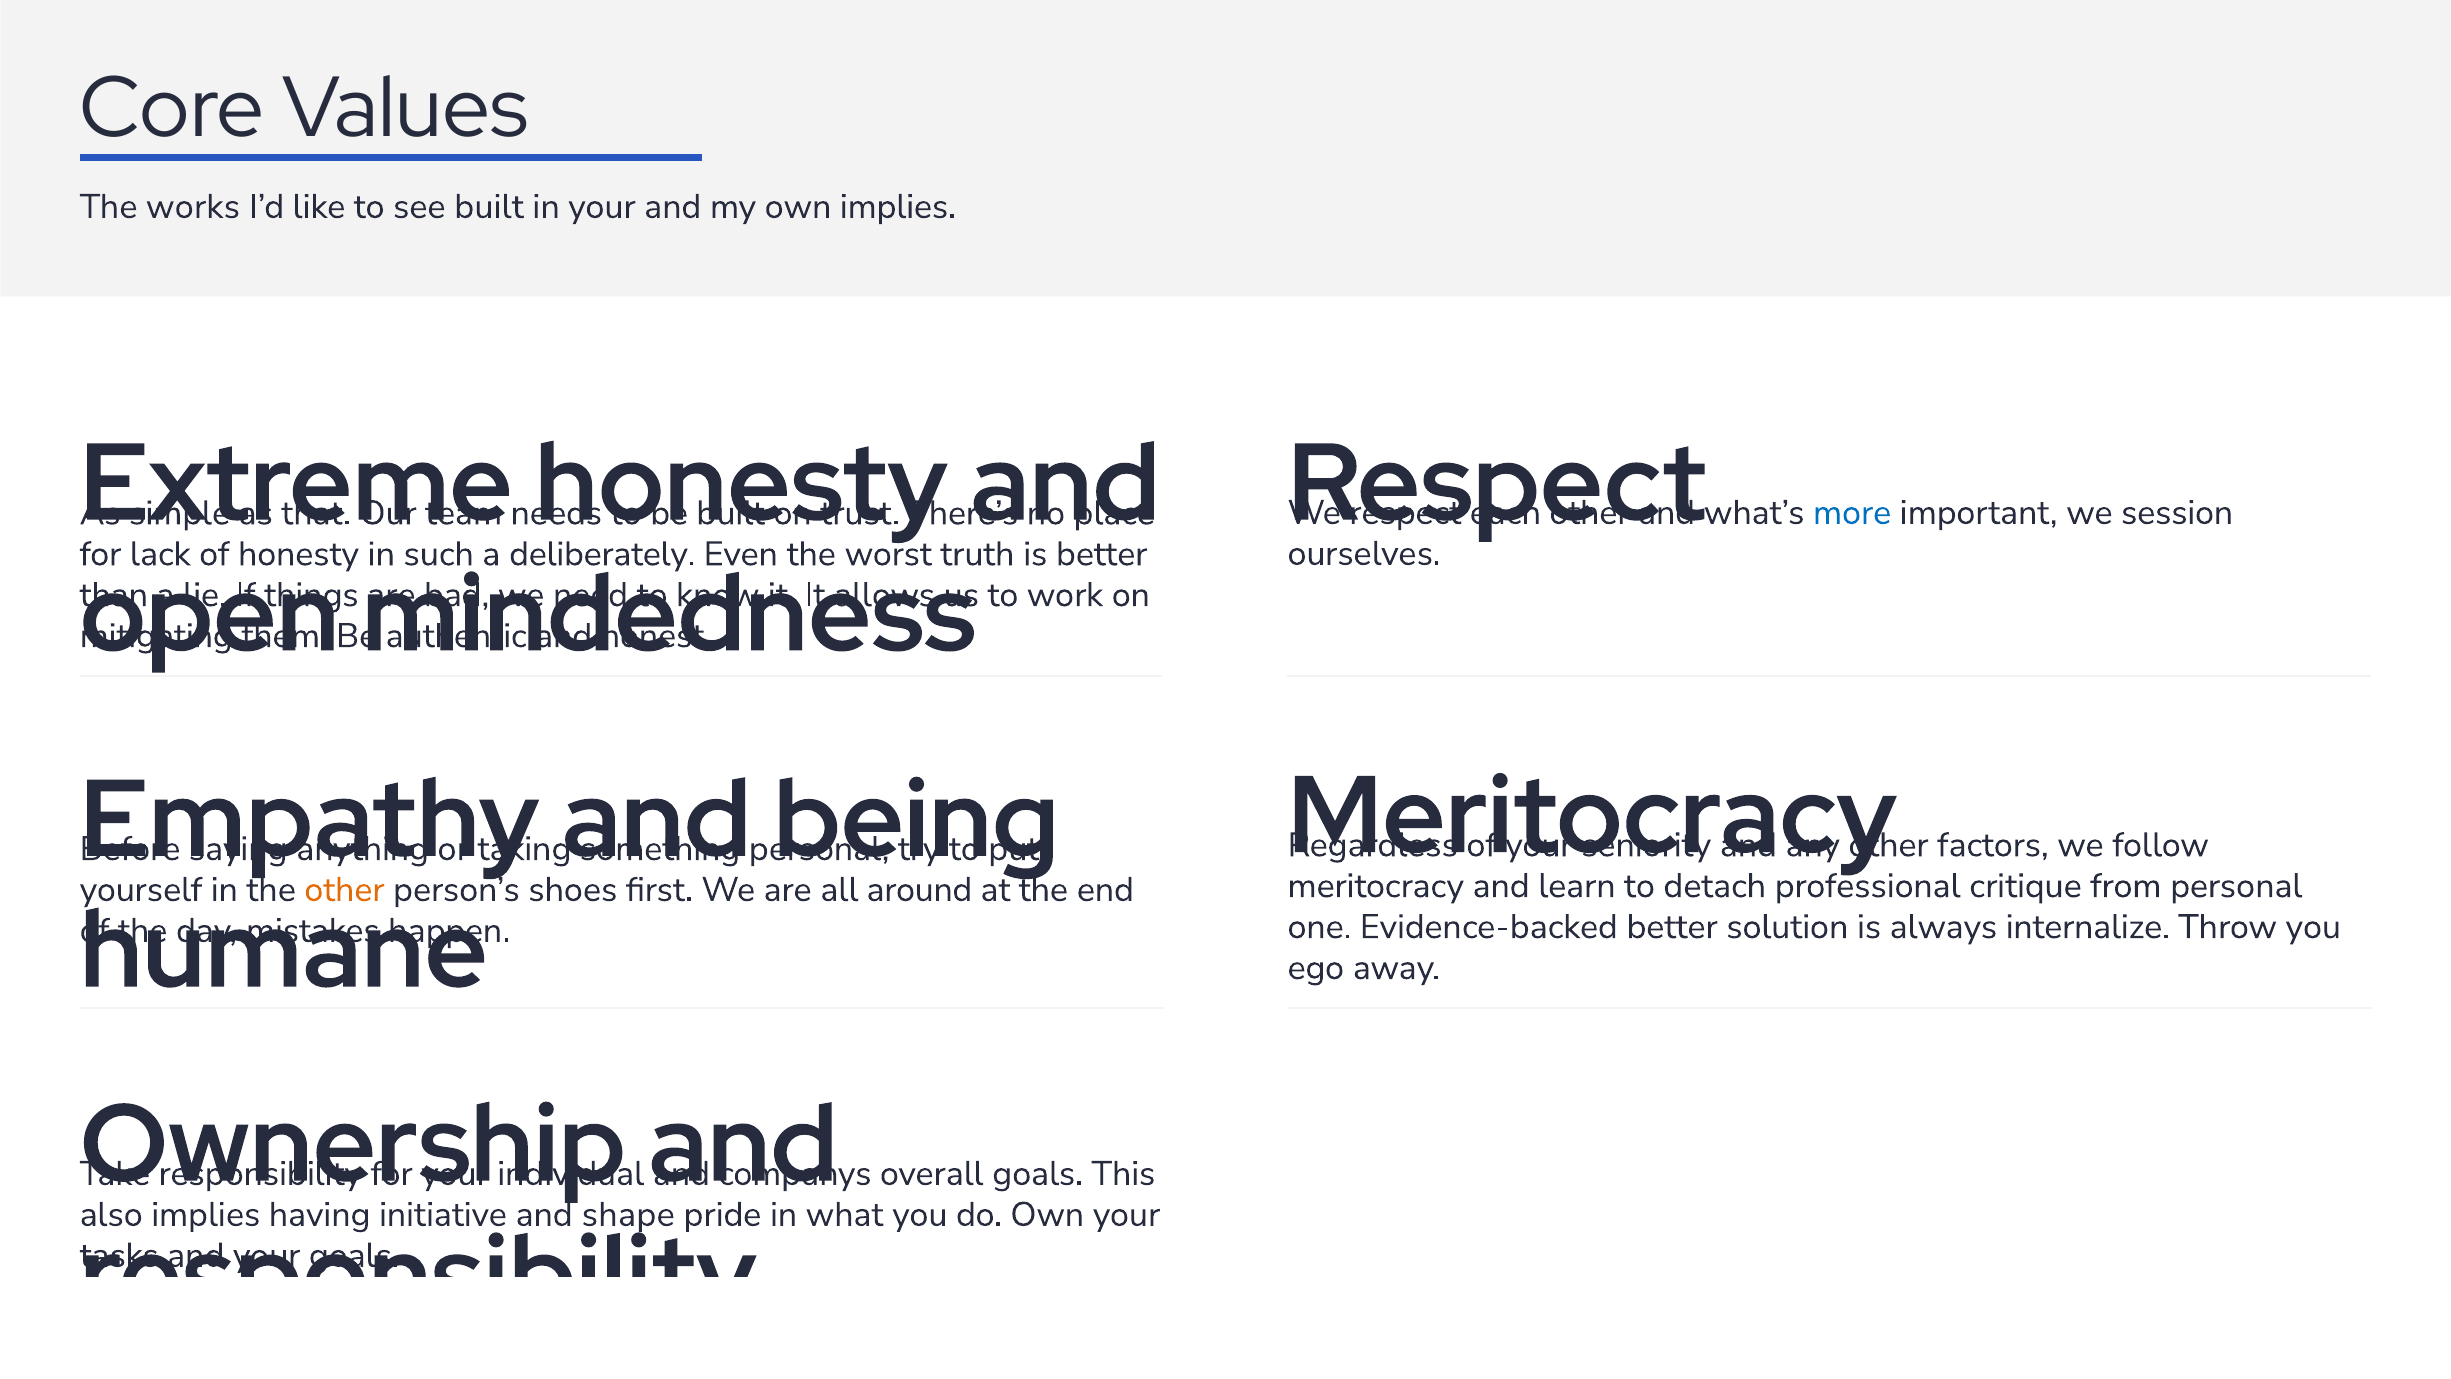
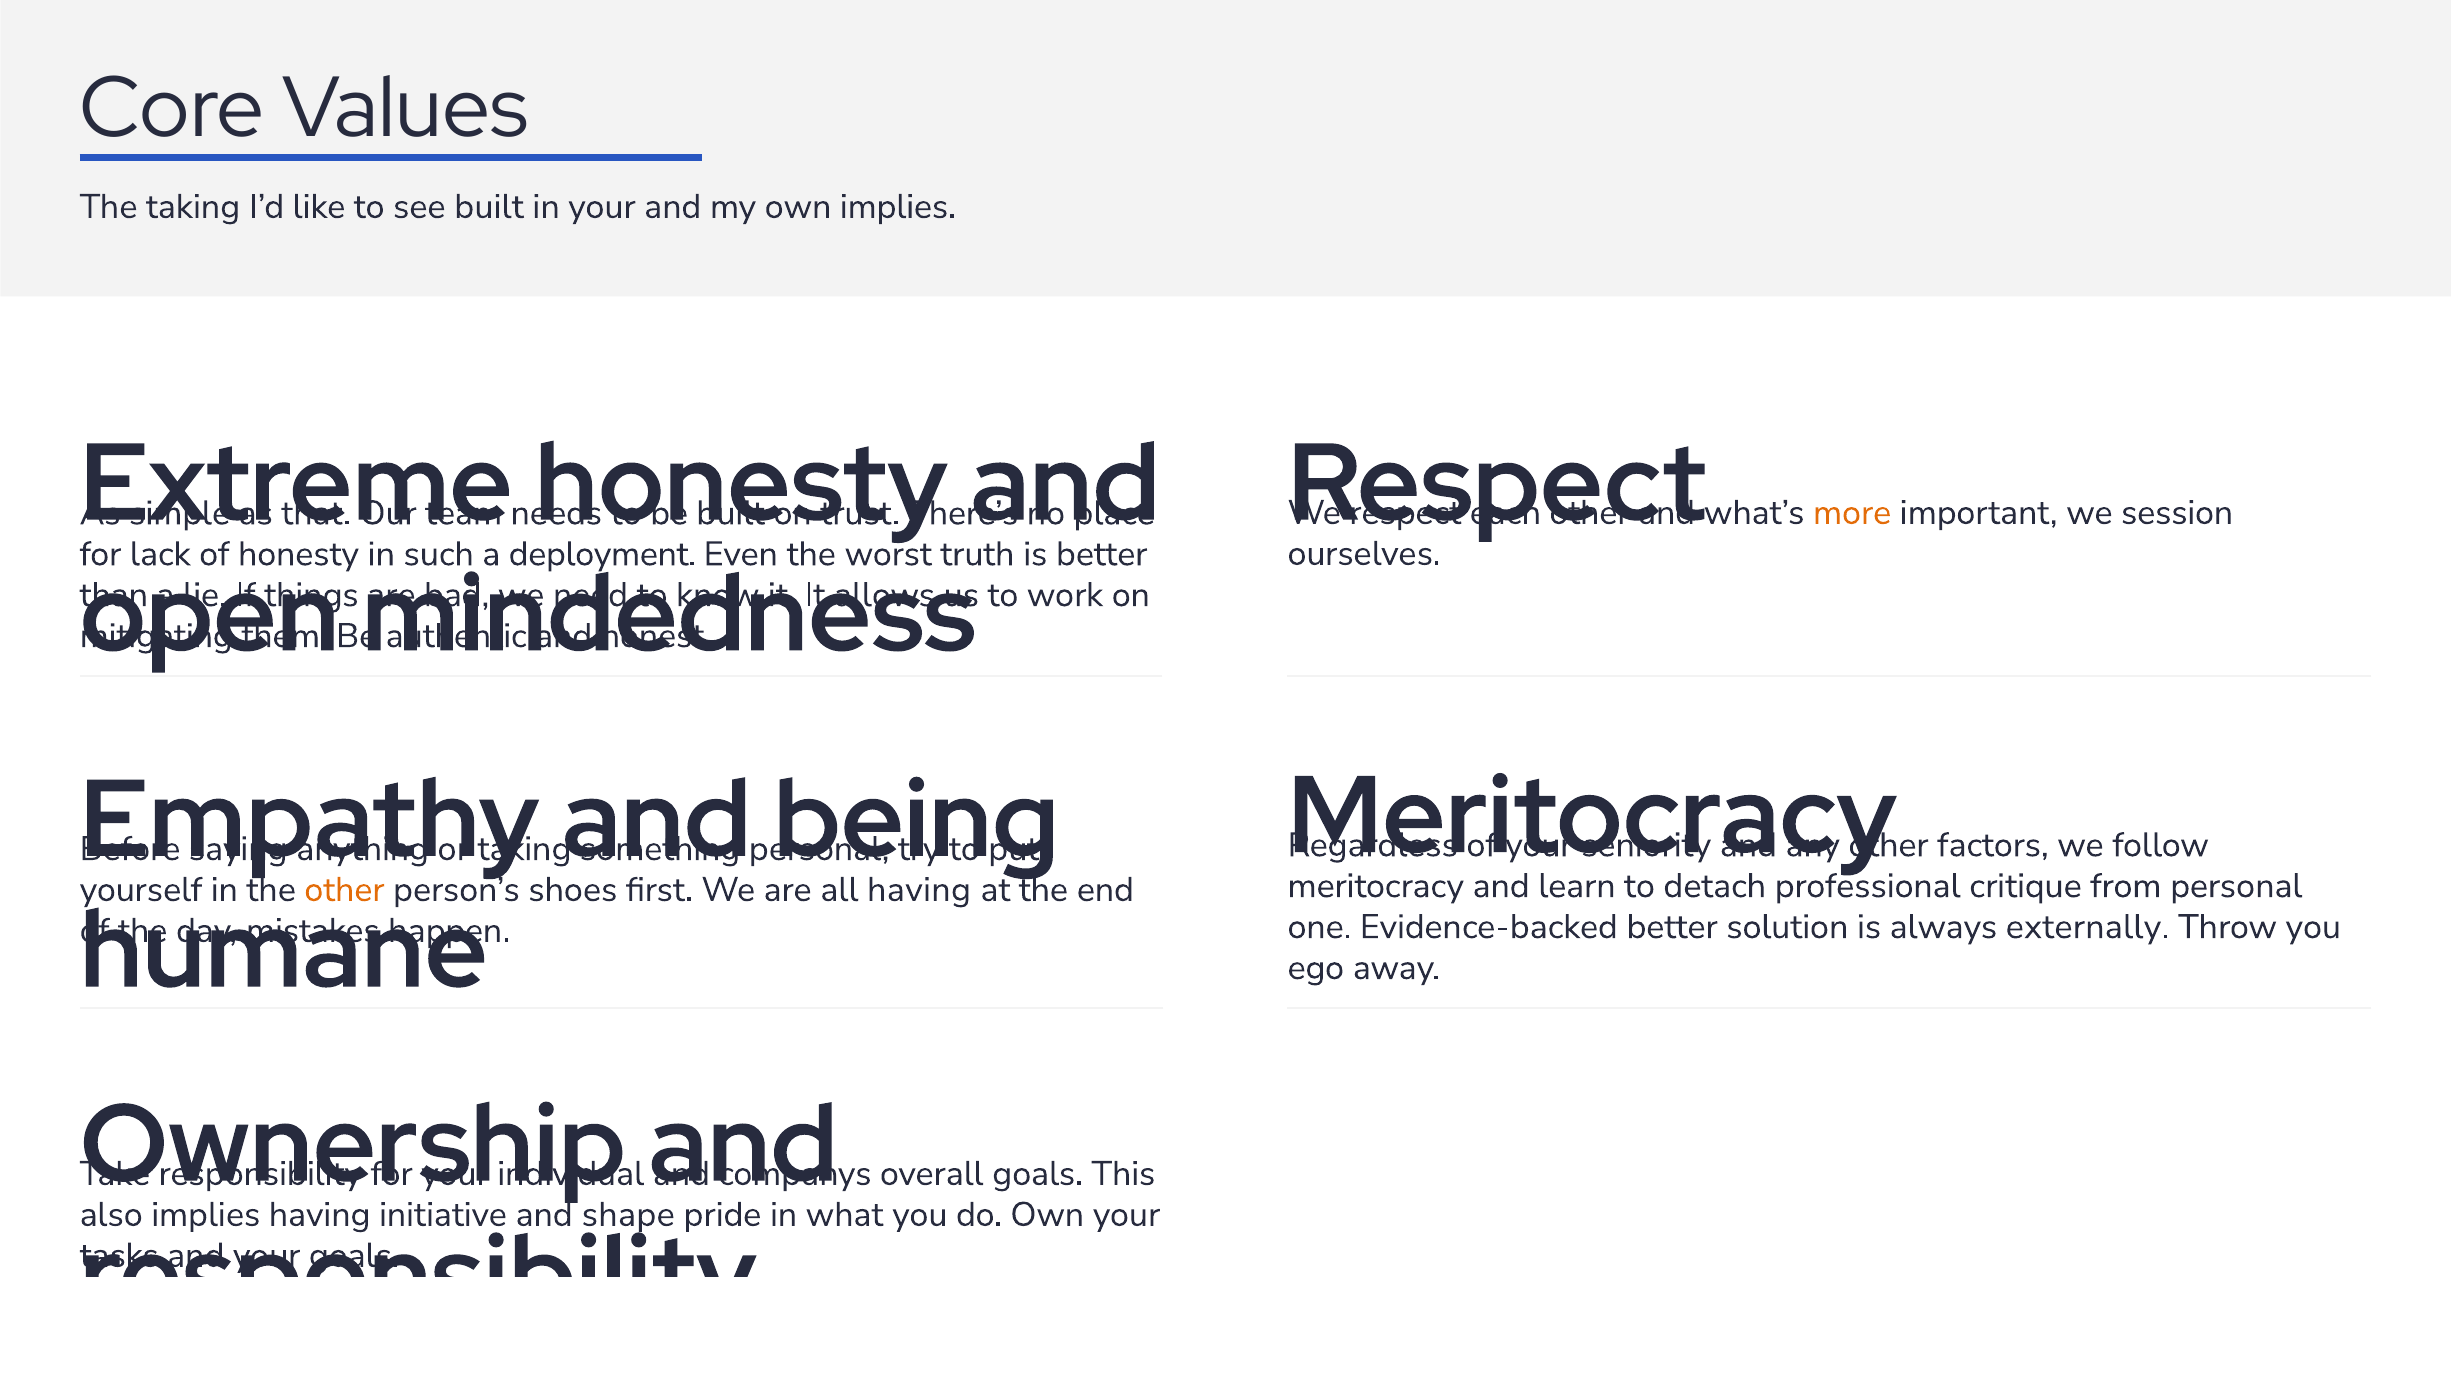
The works: works -> taking
more colour: blue -> orange
deliberately: deliberately -> deployment
all around: around -> having
internalize: internalize -> externally
